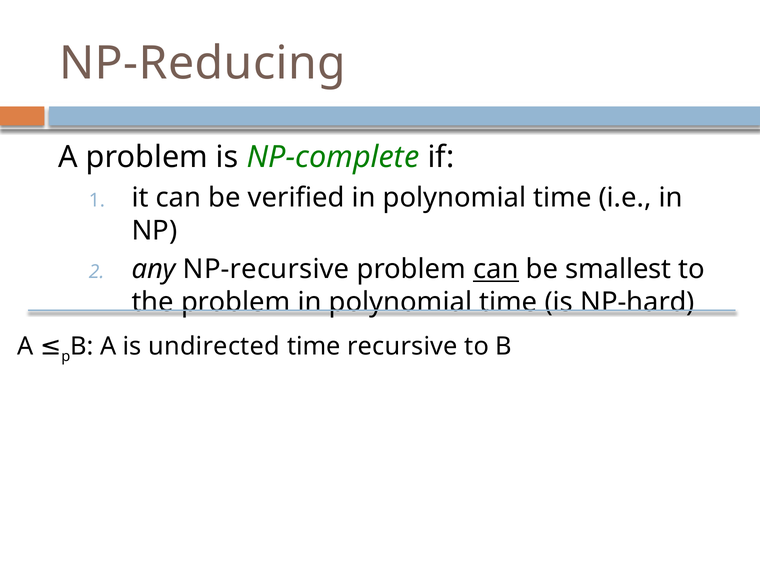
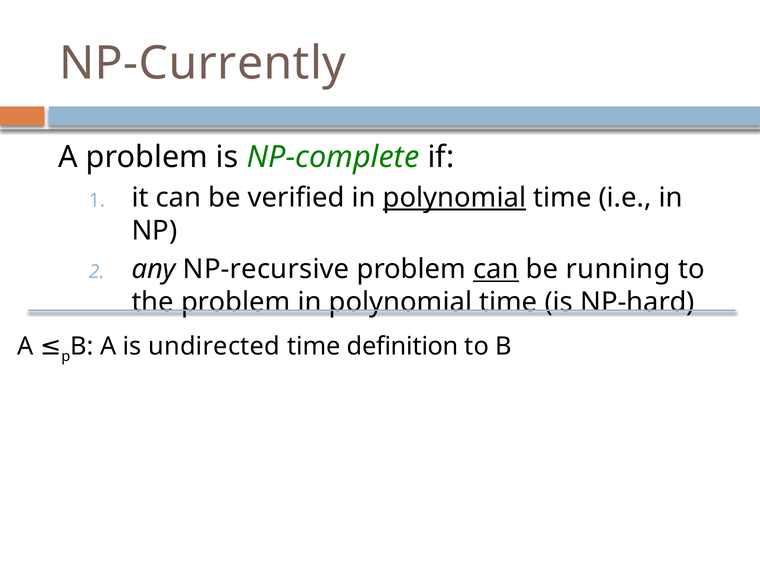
NP-Reducing: NP-Reducing -> NP-Currently
polynomial at (454, 198) underline: none -> present
smallest: smallest -> running
recursive: recursive -> definition
